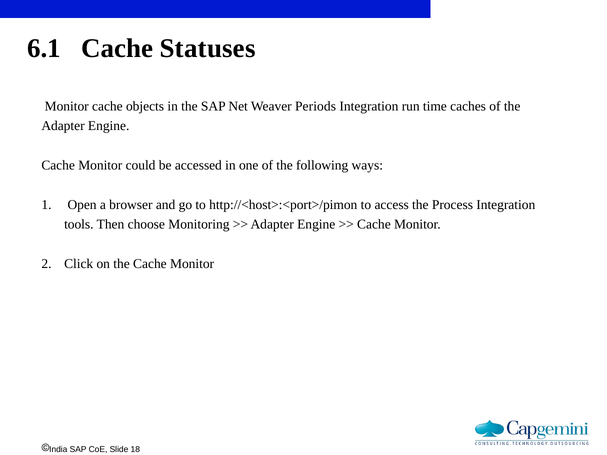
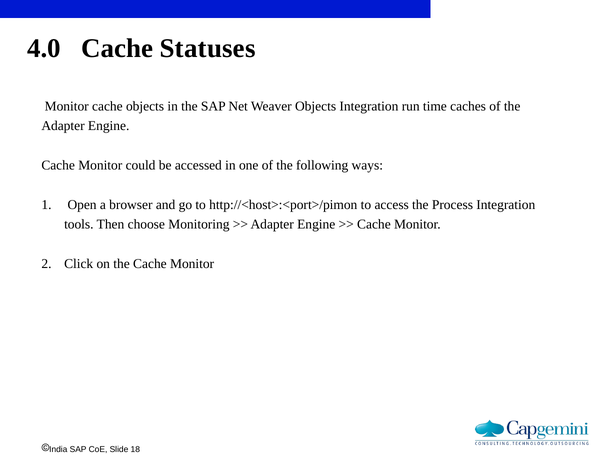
6.1: 6.1 -> 4.0
Weaver Periods: Periods -> Objects
